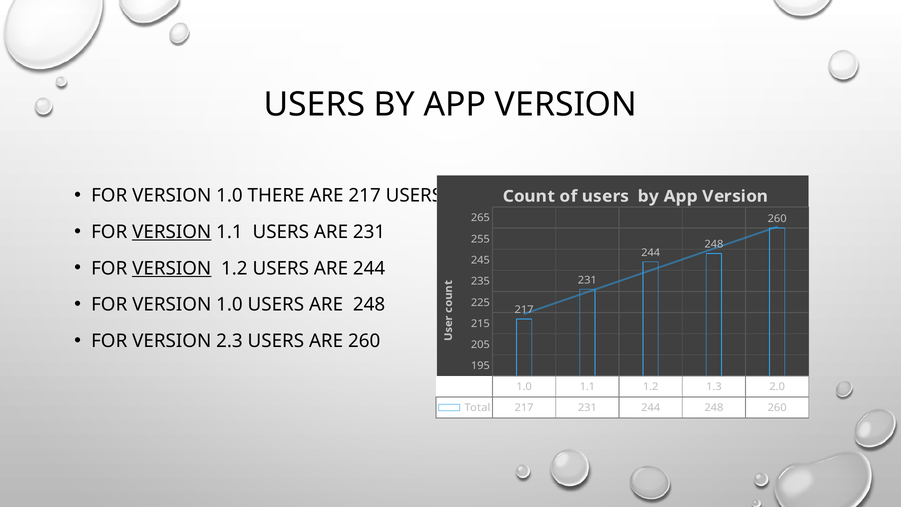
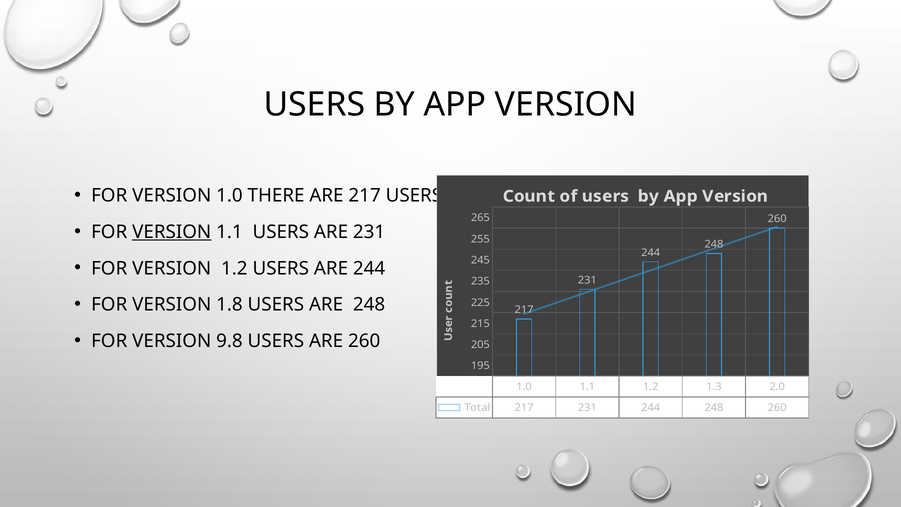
VERSION at (172, 268) underline: present -> none
1.0 at (229, 305): 1.0 -> 1.8
2.3: 2.3 -> 9.8
